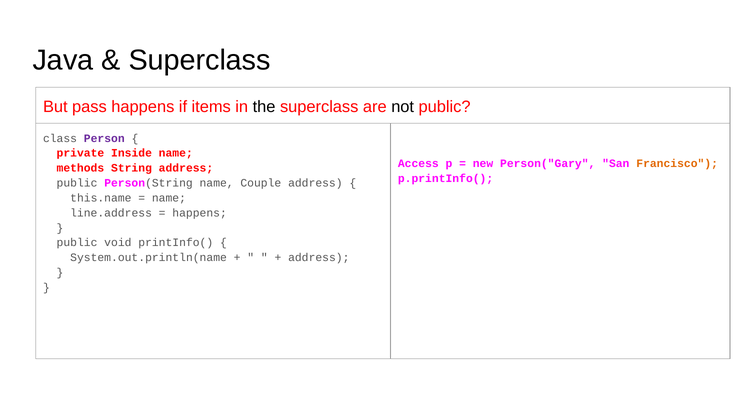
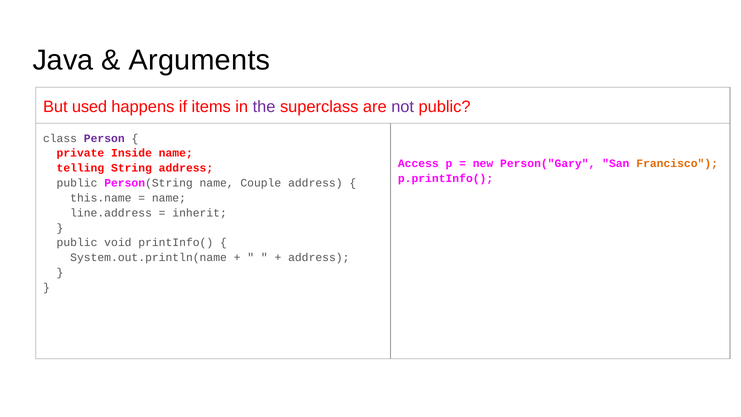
Superclass at (200, 60): Superclass -> Arguments
pass: pass -> used
the colour: black -> purple
not colour: black -> purple
methods: methods -> telling
happens at (200, 213): happens -> inherit
